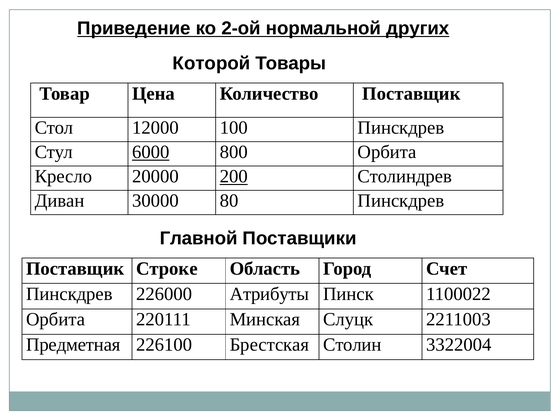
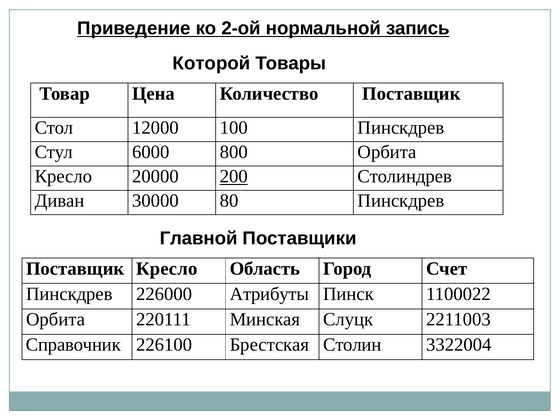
других: других -> запись
6000 underline: present -> none
Поставщик Строке: Строке -> Кресло
Предметная: Предметная -> Справочник
